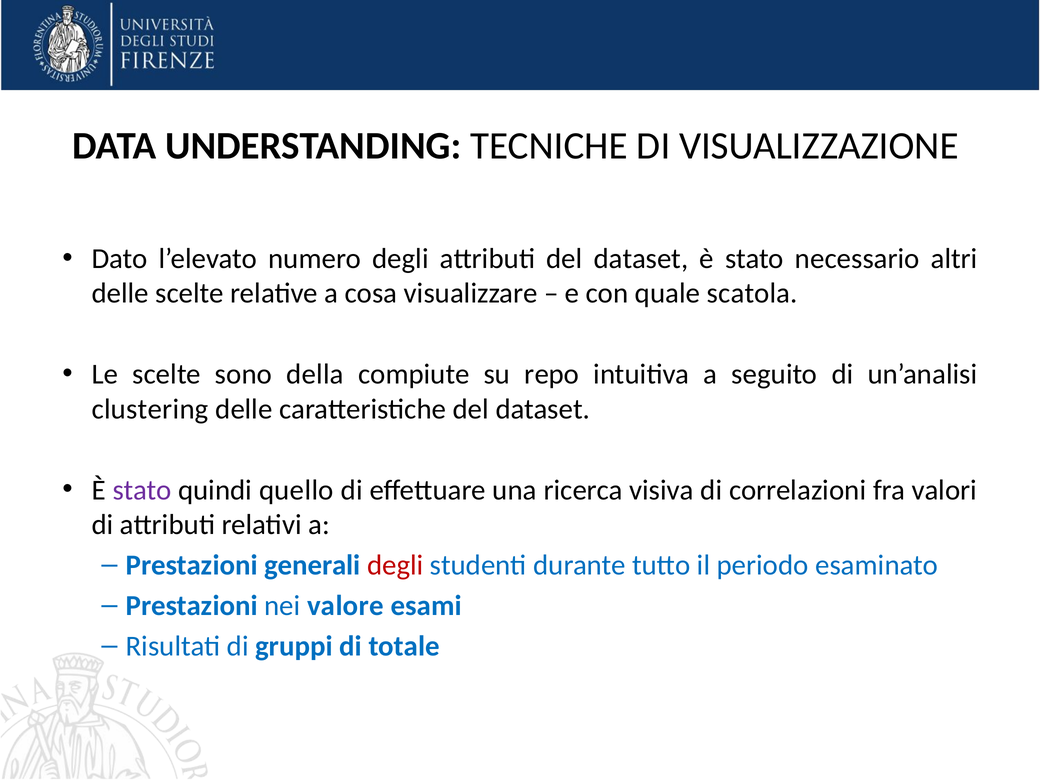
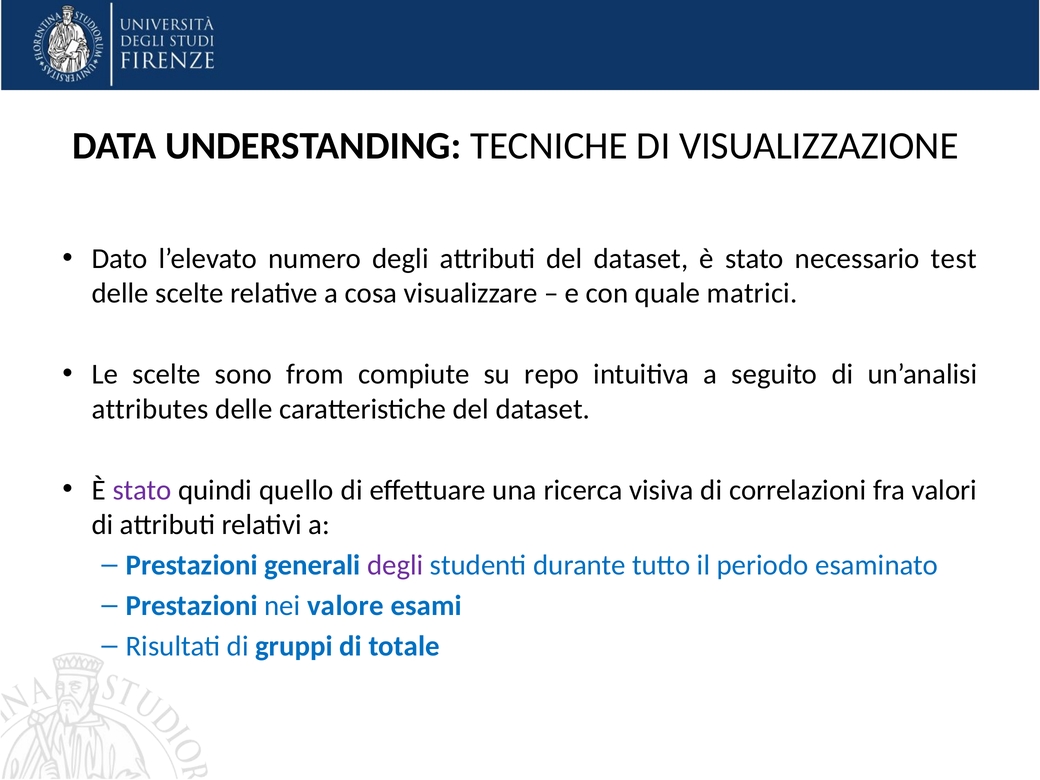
altri: altri -> test
scatola: scatola -> matrici
della: della -> from
clustering: clustering -> attributes
degli at (395, 565) colour: red -> purple
